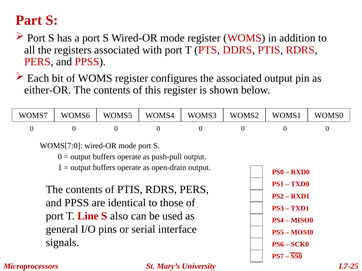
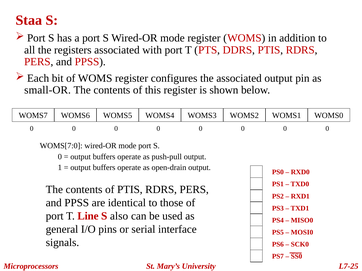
Part: Part -> Staa
either-OR: either-OR -> small-OR
